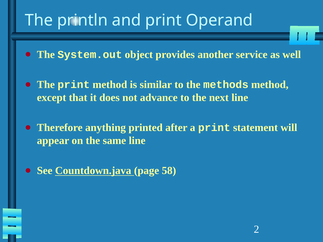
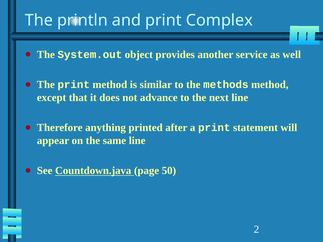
Operand: Operand -> Complex
58: 58 -> 50
